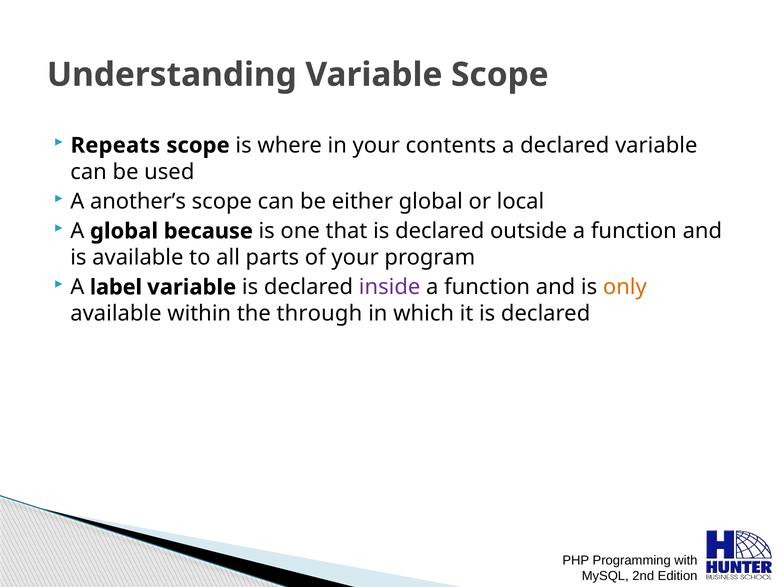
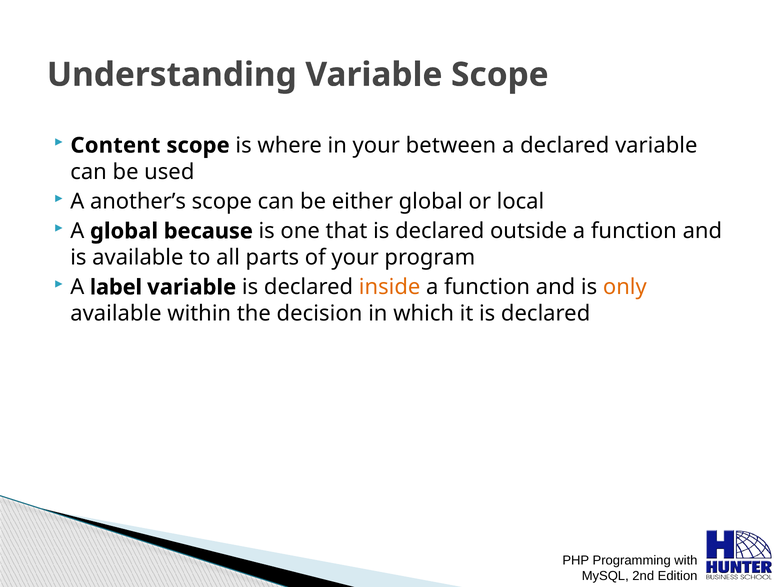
Repeats: Repeats -> Content
contents: contents -> between
inside colour: purple -> orange
through: through -> decision
